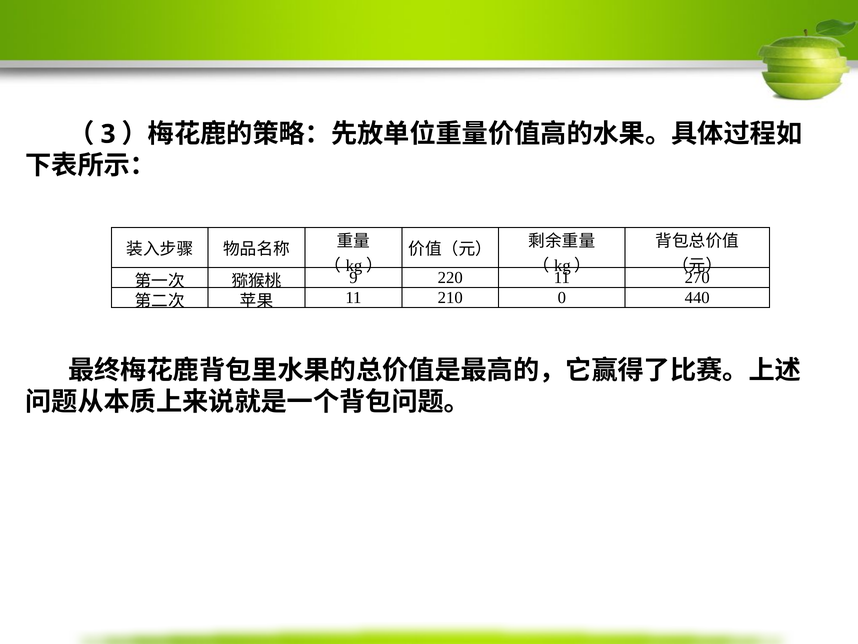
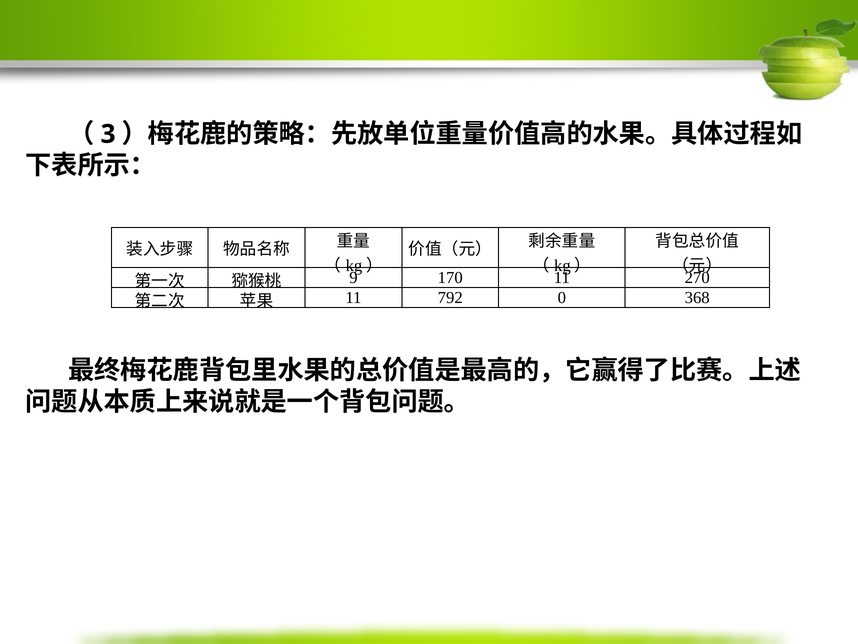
220: 220 -> 170
210: 210 -> 792
440: 440 -> 368
